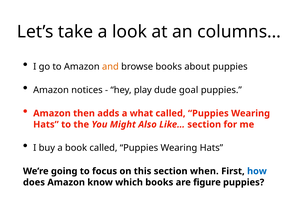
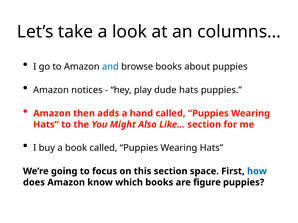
and colour: orange -> blue
dude goal: goal -> hats
what: what -> hand
when: when -> space
